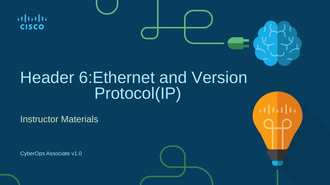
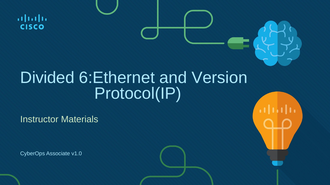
Header: Header -> Divided
